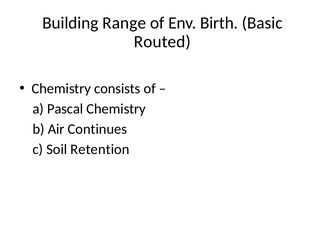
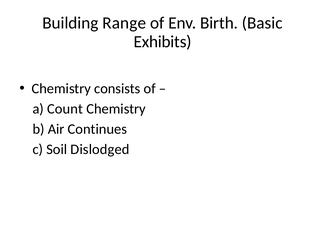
Routed: Routed -> Exhibits
Pascal: Pascal -> Count
Retention: Retention -> Dislodged
